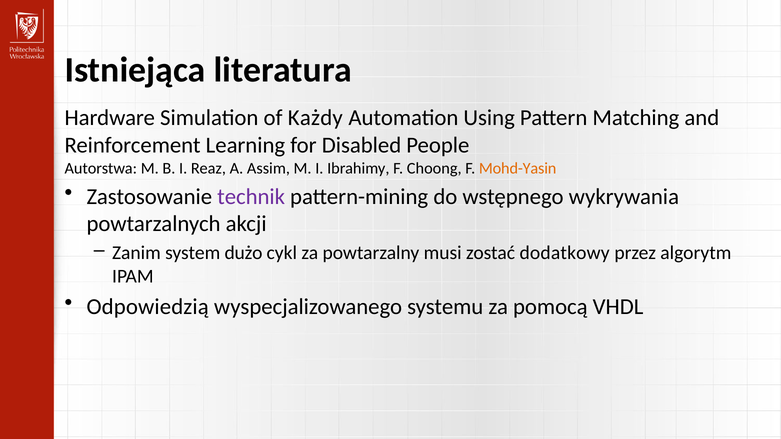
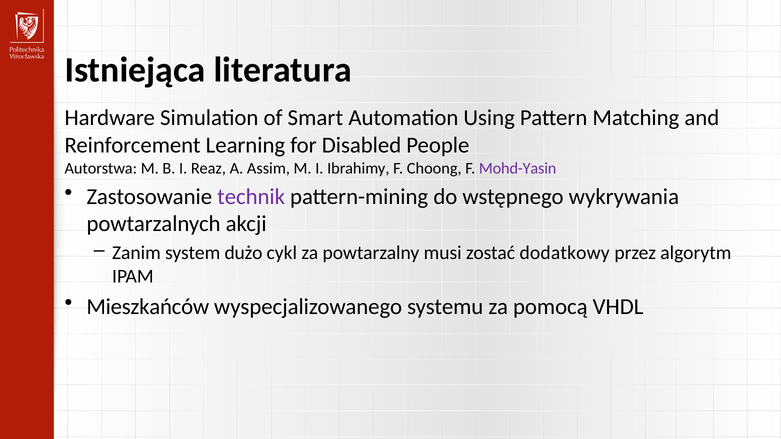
Każdy: Każdy -> Smart
Mohd-Yasin colour: orange -> purple
Odpowiedzią: Odpowiedzią -> Mieszkańców
